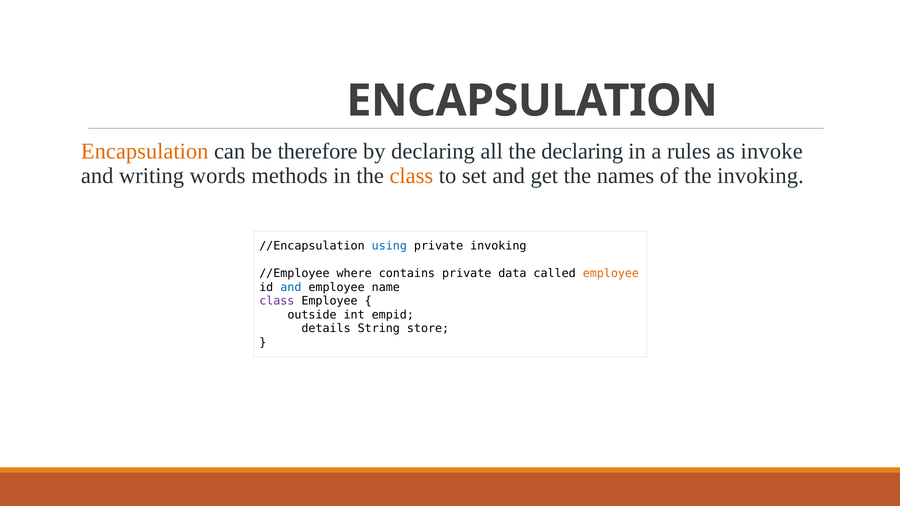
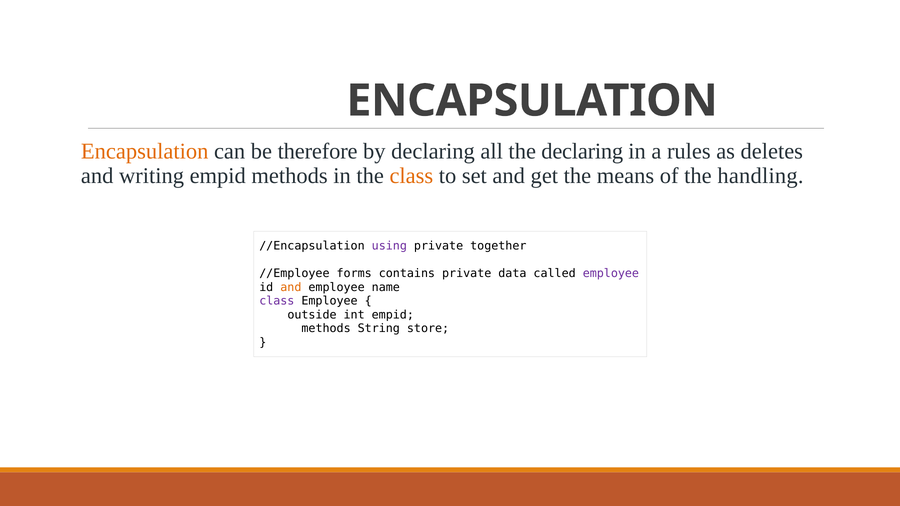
invoke: invoke -> deletes
writing words: words -> empid
names: names -> means
the invoking: invoking -> handling
using colour: blue -> purple
private invoking: invoking -> together
where: where -> forms
employee at (611, 274) colour: orange -> purple
and at (291, 287) colour: blue -> orange
details at (326, 329): details -> methods
